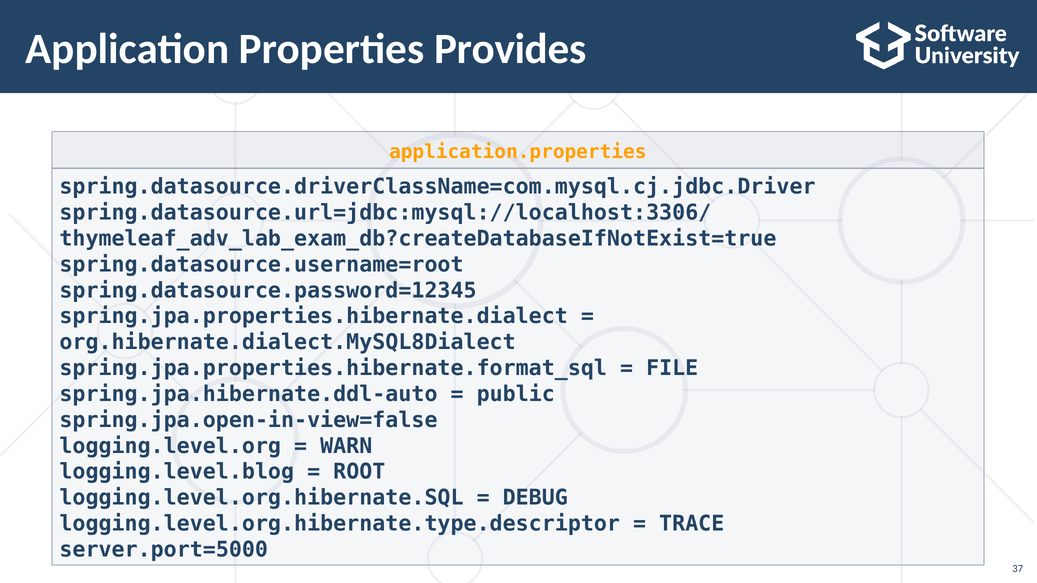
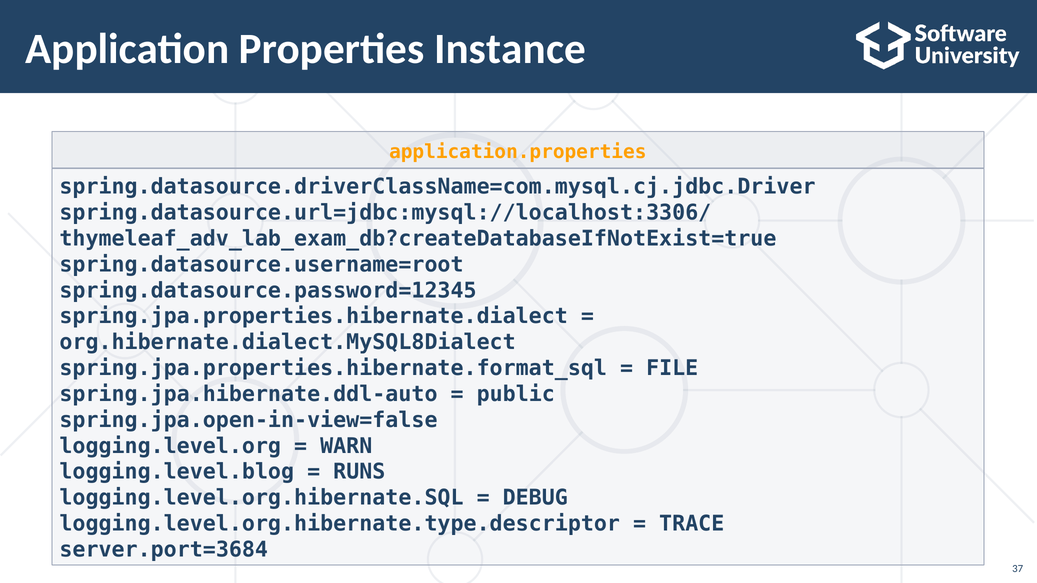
Provides: Provides -> Instance
ROOT: ROOT -> RUNS
server.port=5000: server.port=5000 -> server.port=3684
